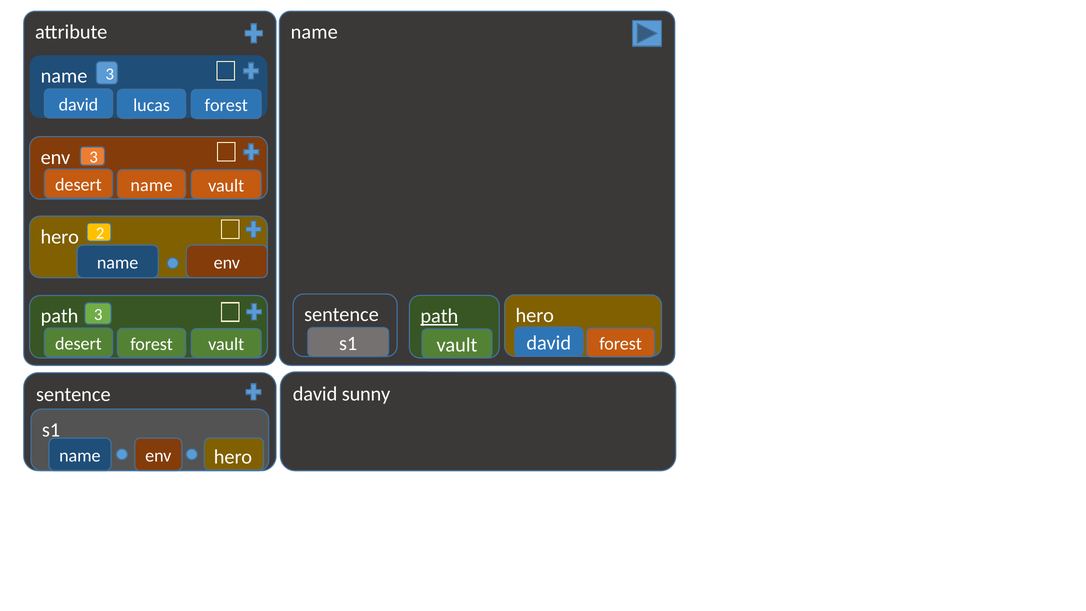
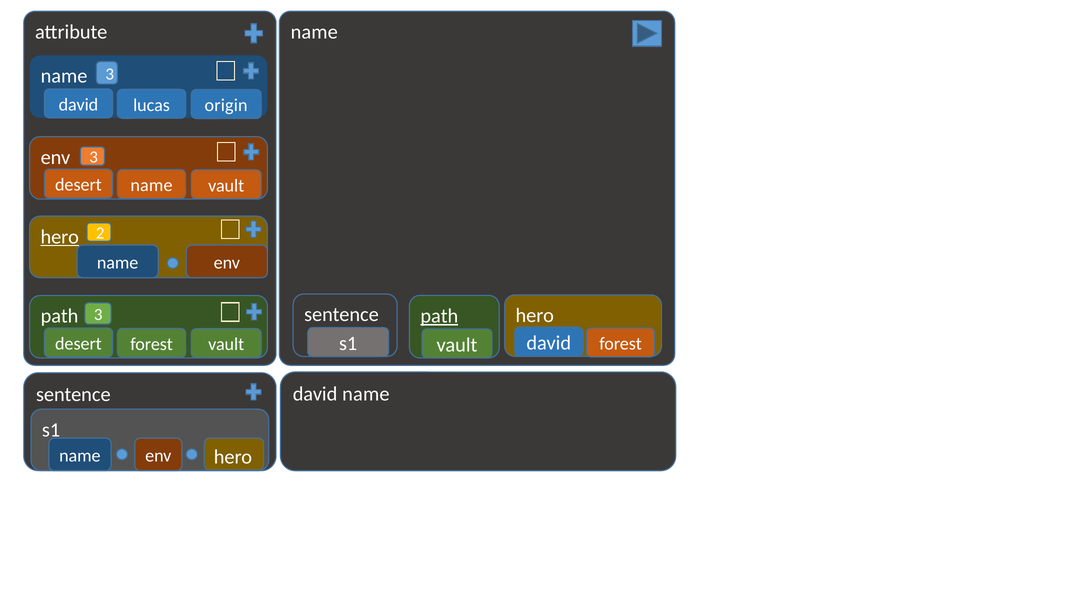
lucas forest: forest -> origin
hero at (60, 237) underline: none -> present
david sunny: sunny -> name
